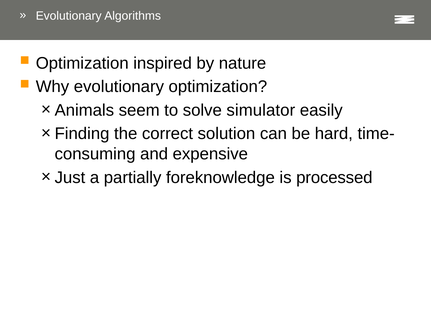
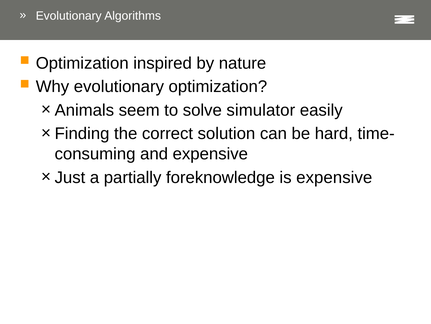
is processed: processed -> expensive
